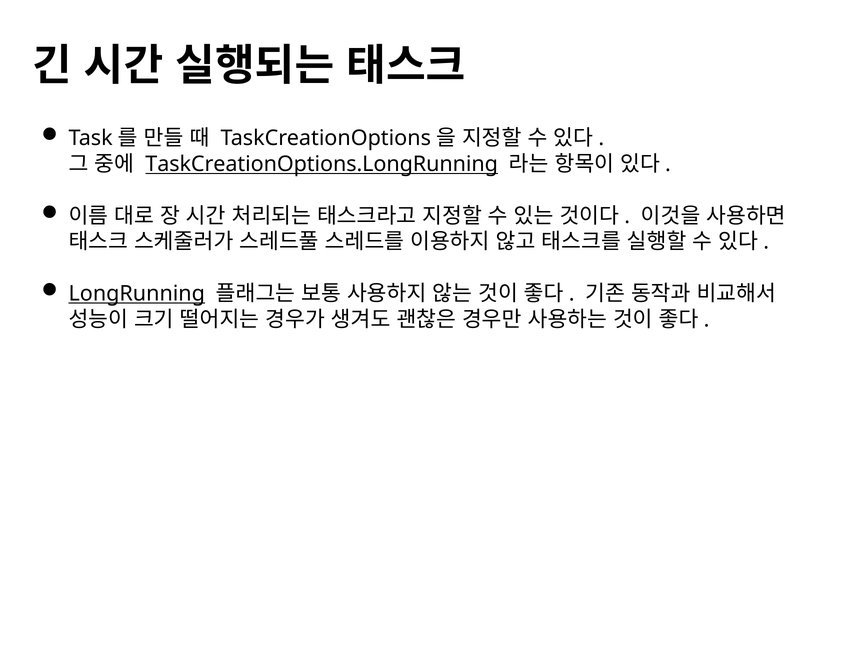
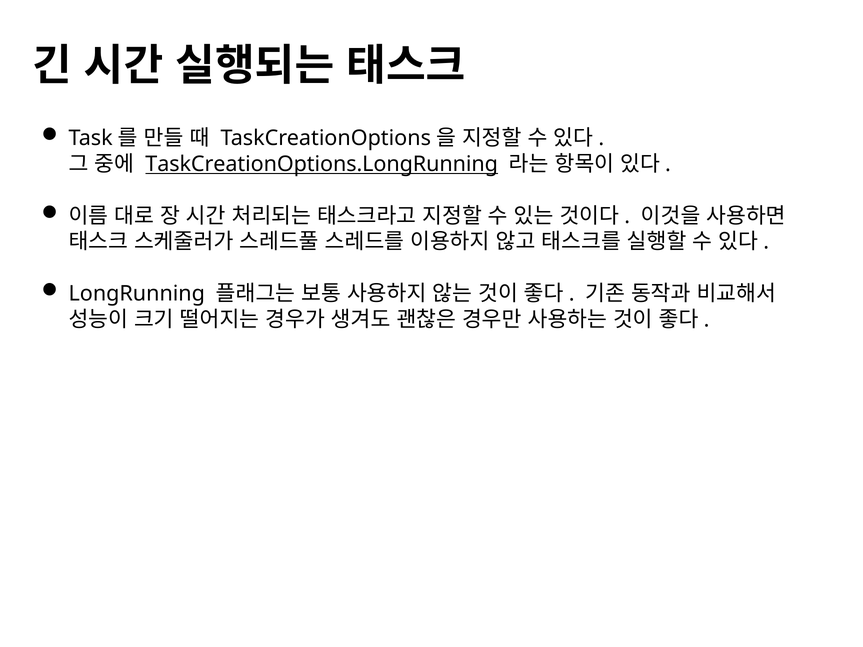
LongRunning underline: present -> none
